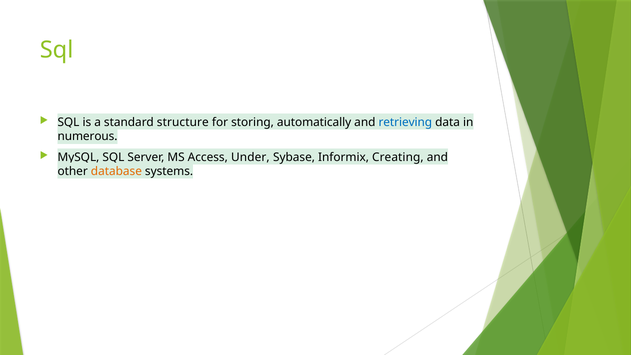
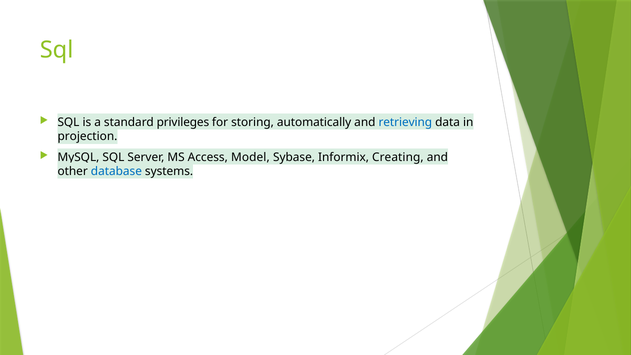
structure: structure -> privileges
numerous: numerous -> projection
Under: Under -> Model
database colour: orange -> blue
